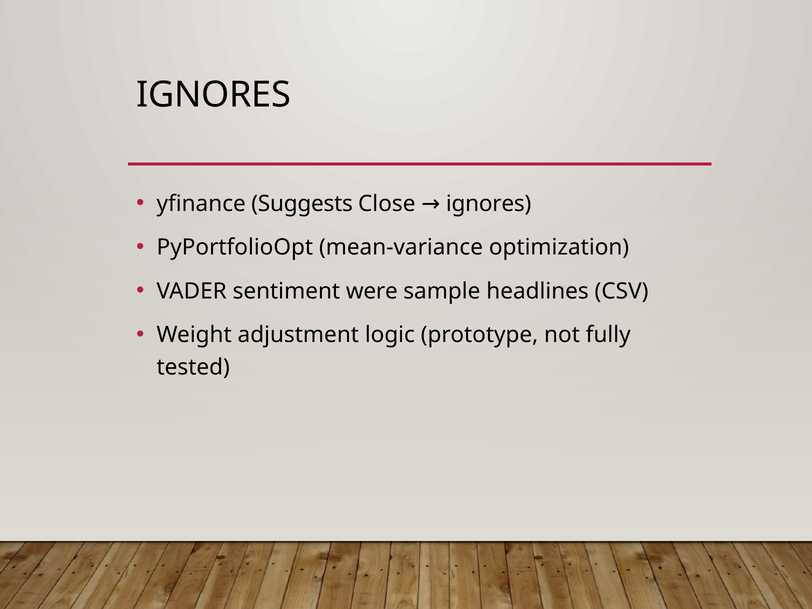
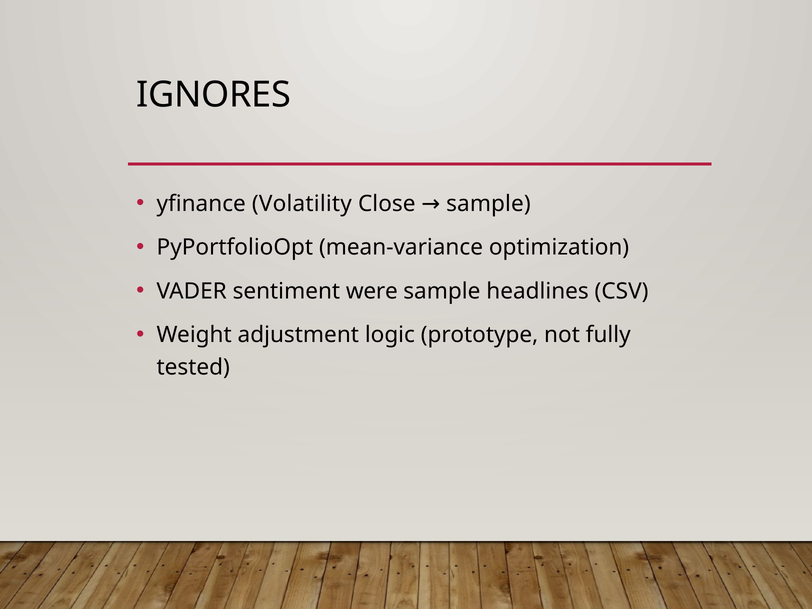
Suggests: Suggests -> Volatility
Close ignores: ignores -> sample
